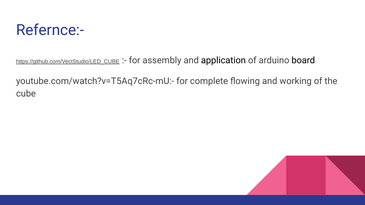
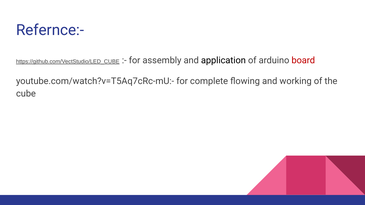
board colour: black -> red
